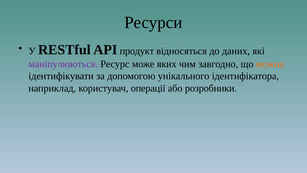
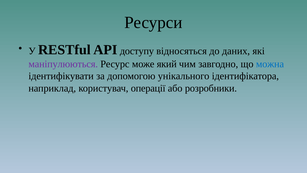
продукт: продукт -> доступу
яких: яких -> який
можна colour: orange -> blue
